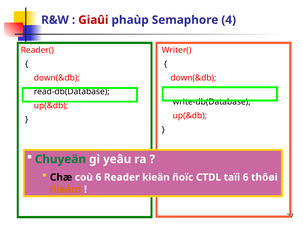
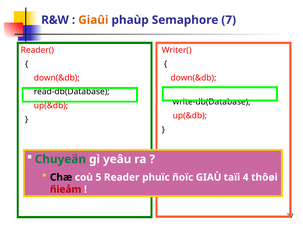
Giaûi colour: red -> orange
4: 4 -> 7
coù 6: 6 -> 5
kieän: kieän -> phuïc
CTDL: CTDL -> GIAÙ
taïi 6: 6 -> 4
ñieåm colour: orange -> red
